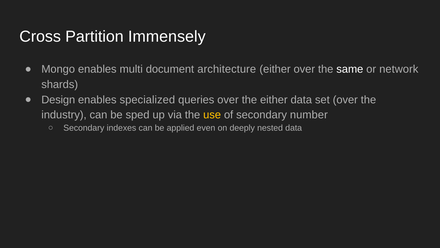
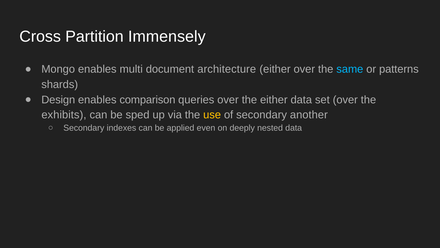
same colour: white -> light blue
network: network -> patterns
specialized: specialized -> comparison
industry: industry -> exhibits
number: number -> another
